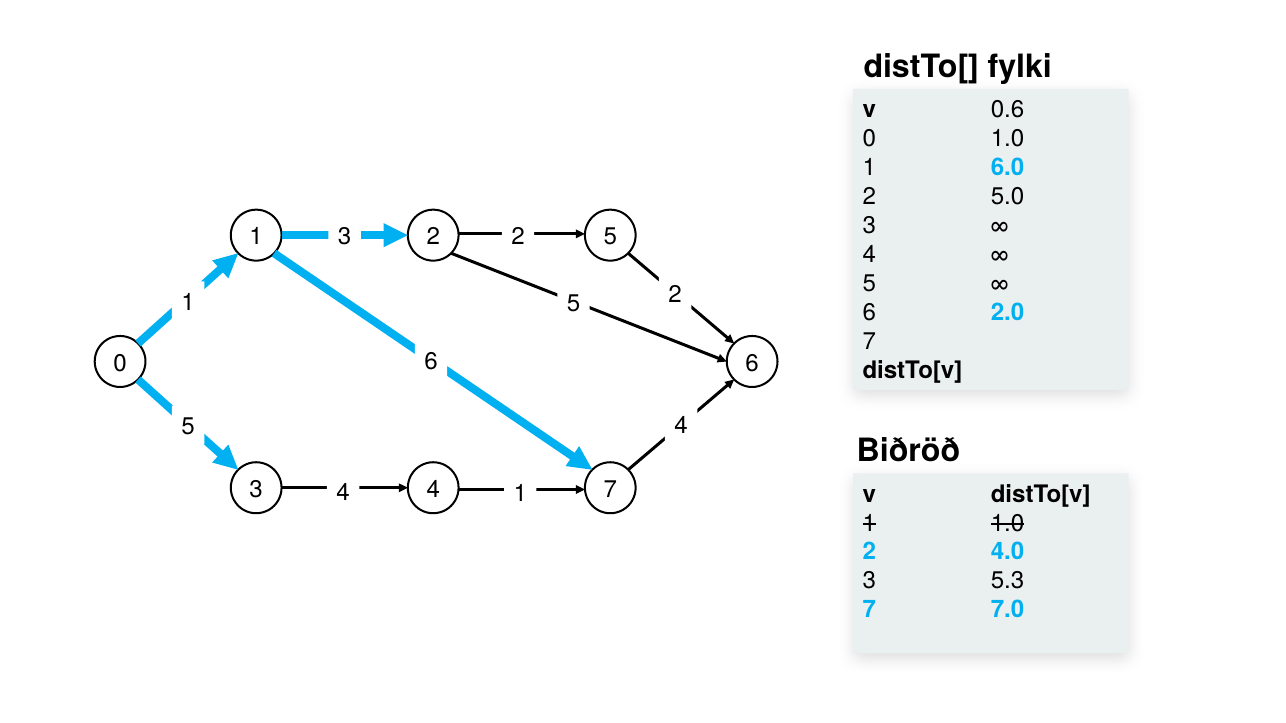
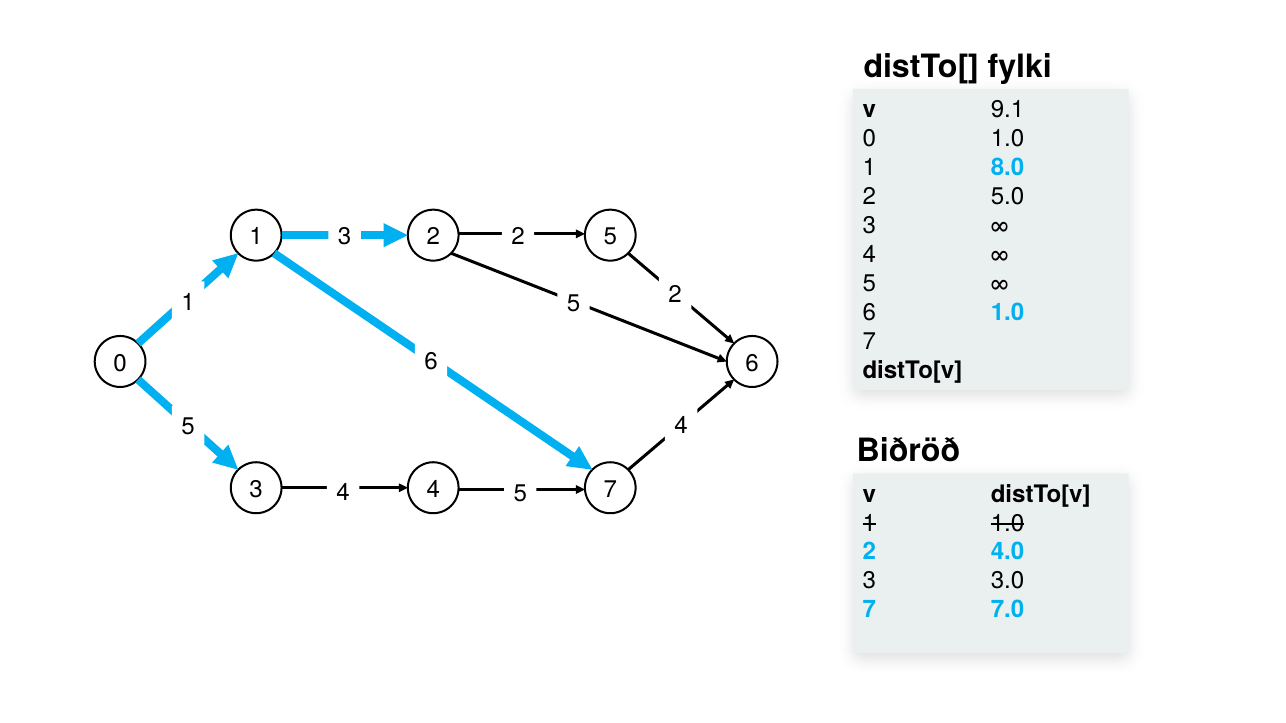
0.6: 0.6 -> 9.1
6.0: 6.0 -> 8.0
2.0 at (1008, 312): 2.0 -> 1.0
1 at (520, 493): 1 -> 5
5.3: 5.3 -> 3.0
